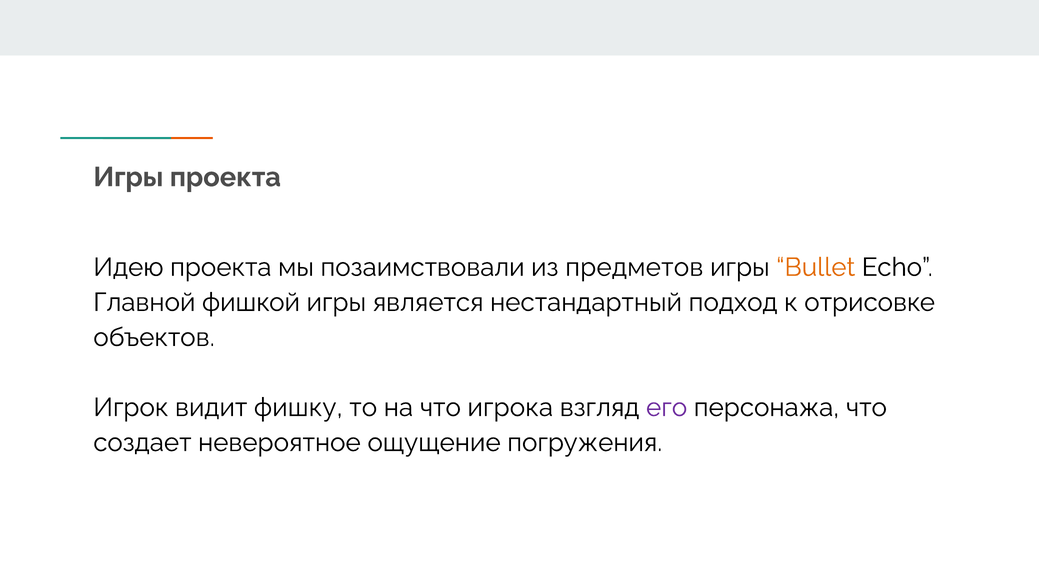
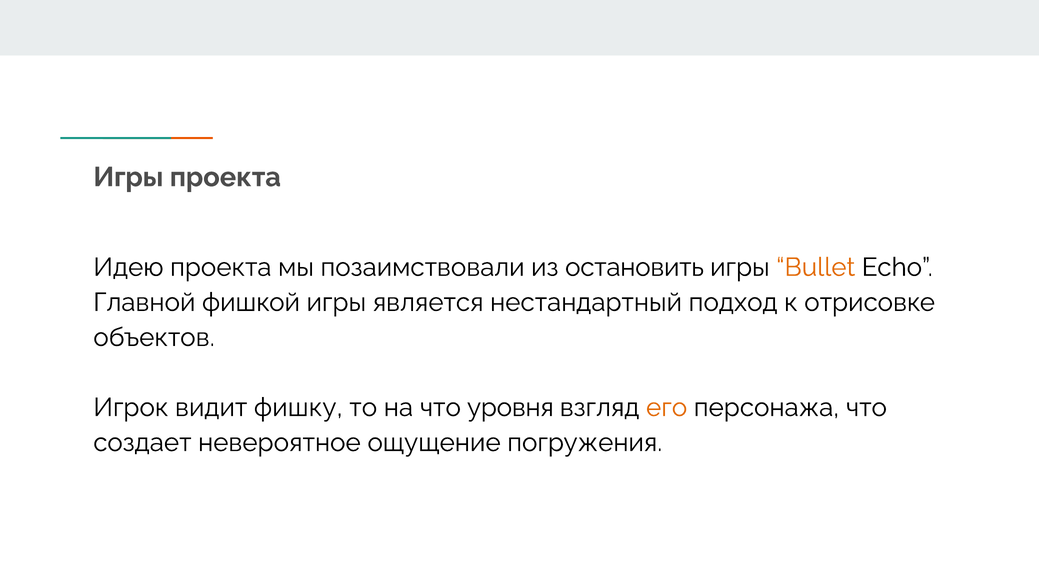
предметов: предметов -> остановить
игрока: игрока -> уровня
его colour: purple -> orange
